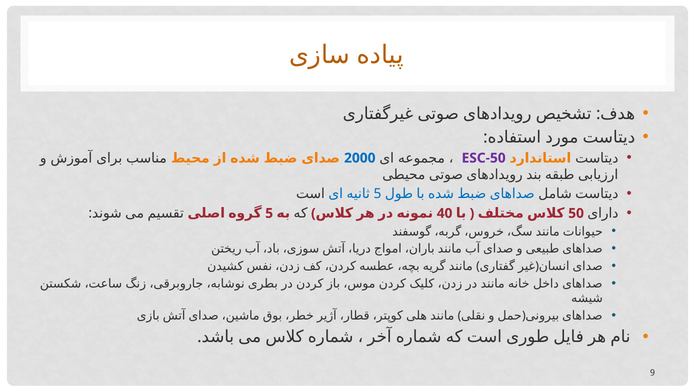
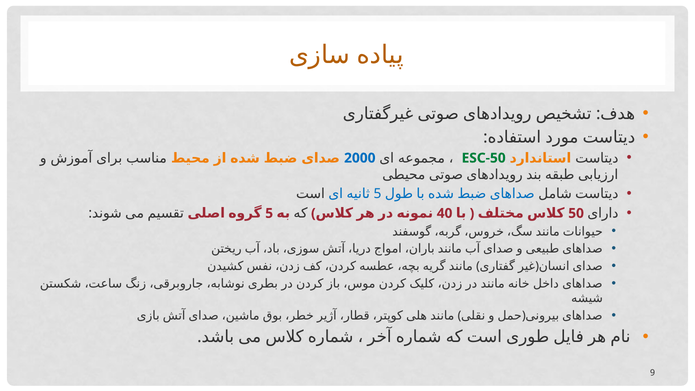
ESC-50 colour: purple -> green
